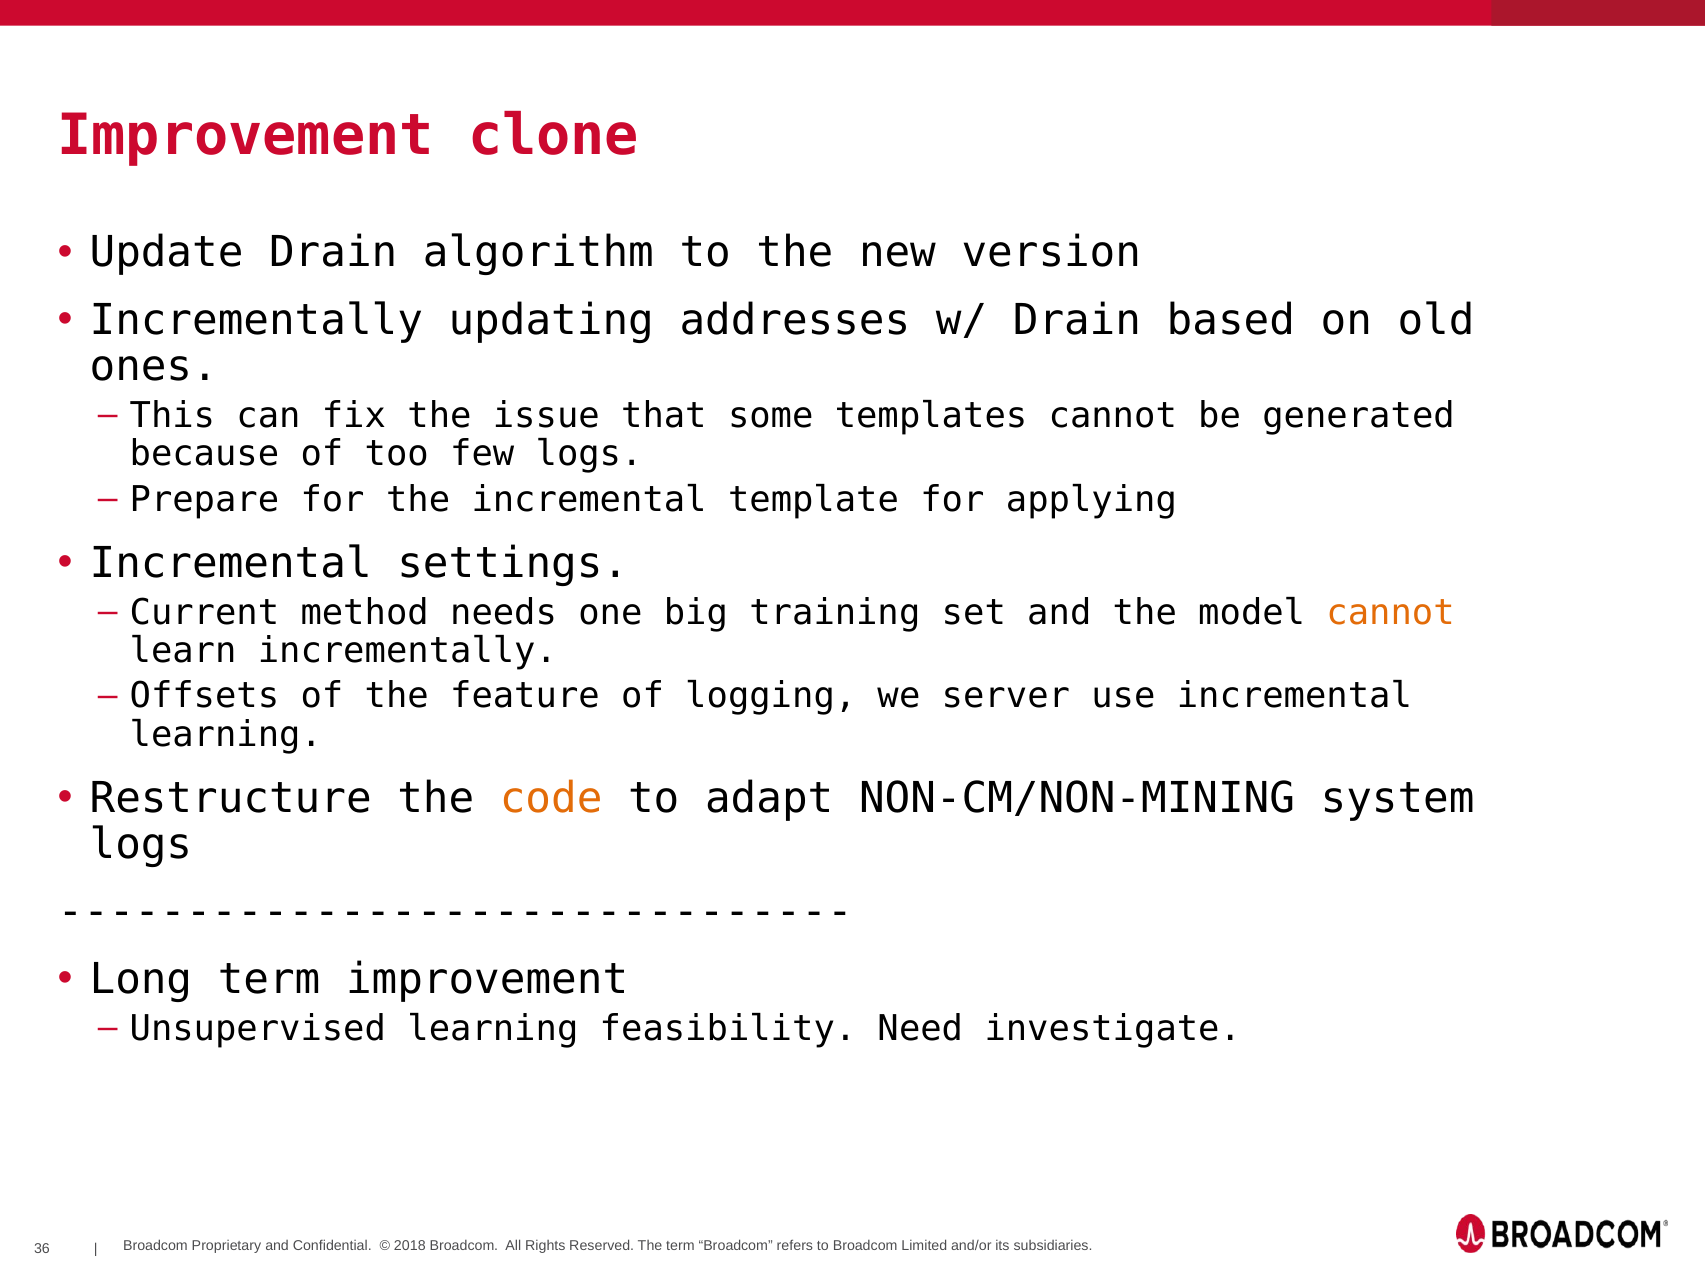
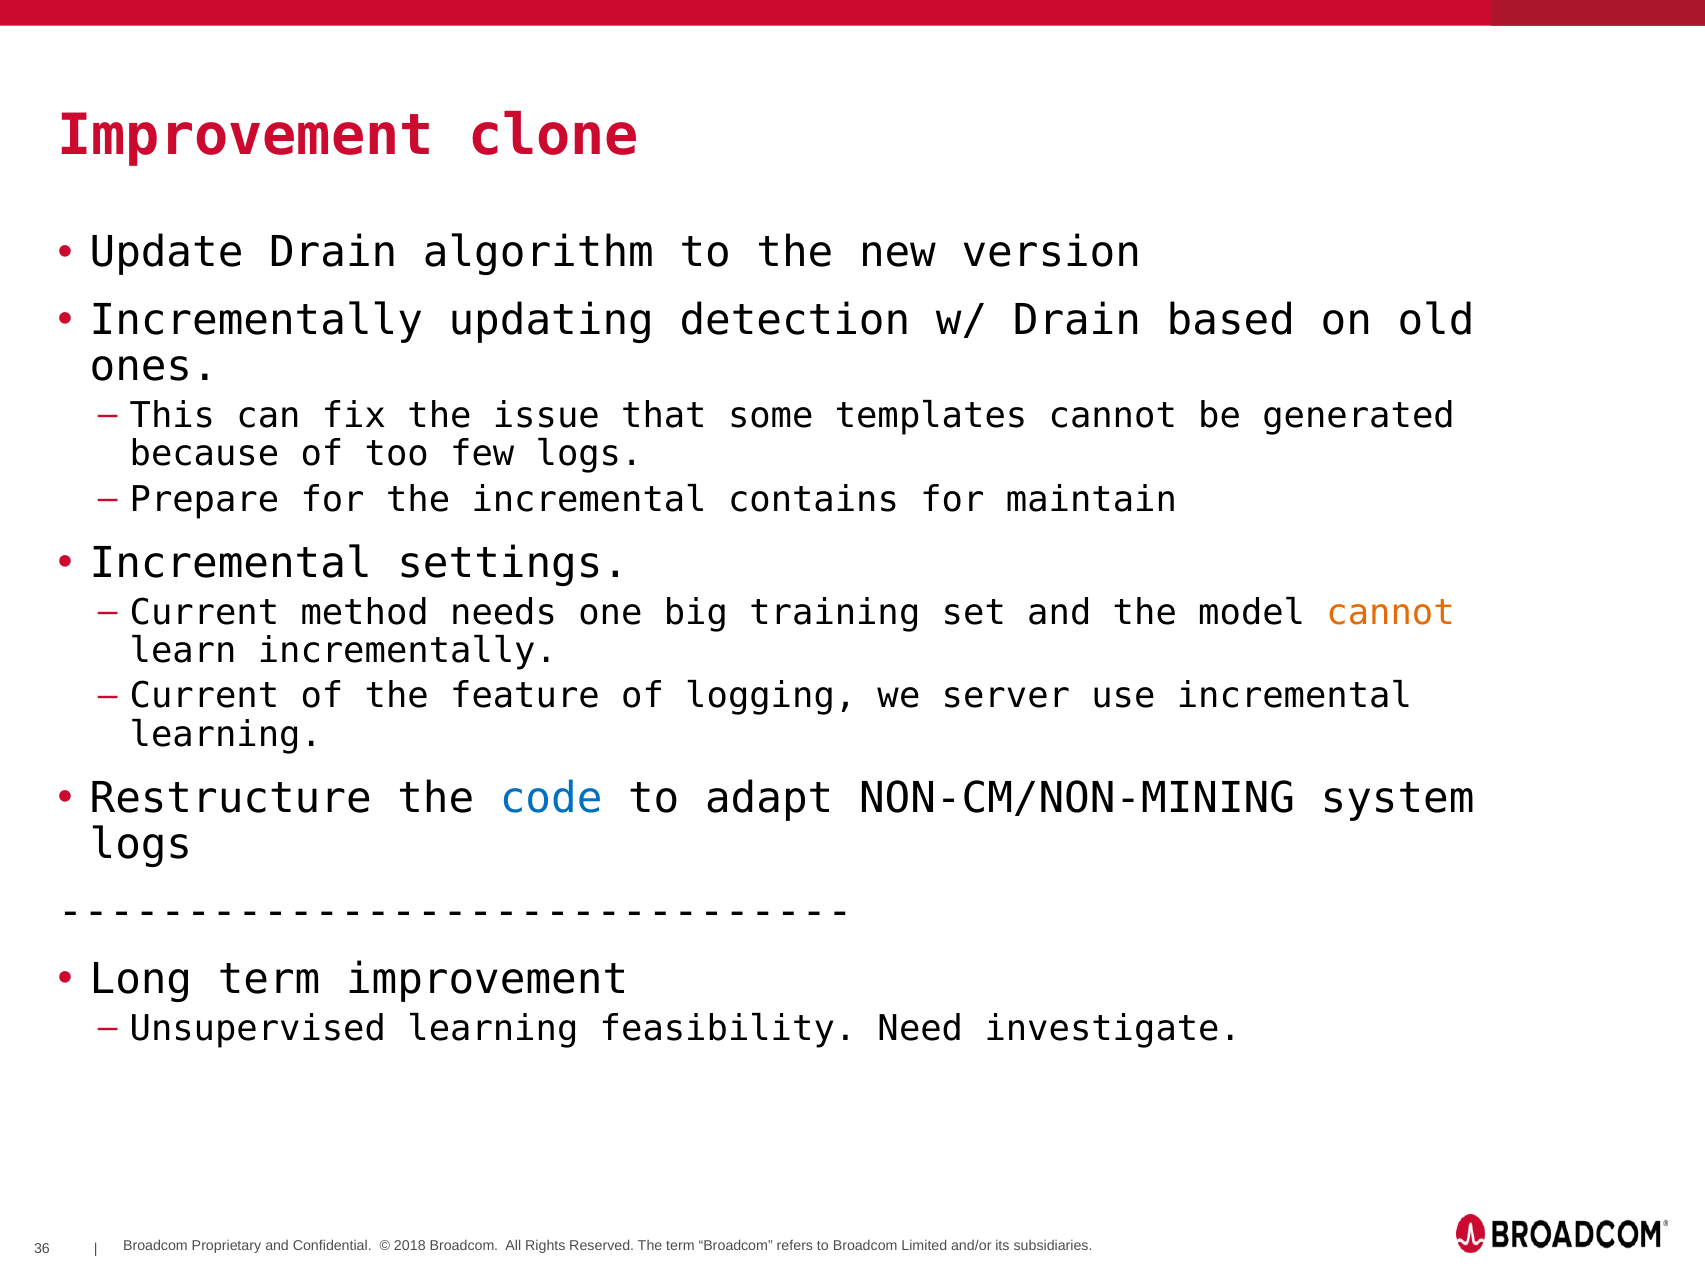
addresses: addresses -> detection
template: template -> contains
applying: applying -> maintain
Offsets at (204, 696): Offsets -> Current
code colour: orange -> blue
